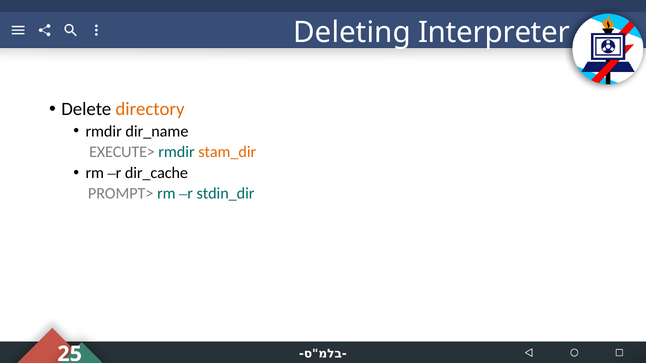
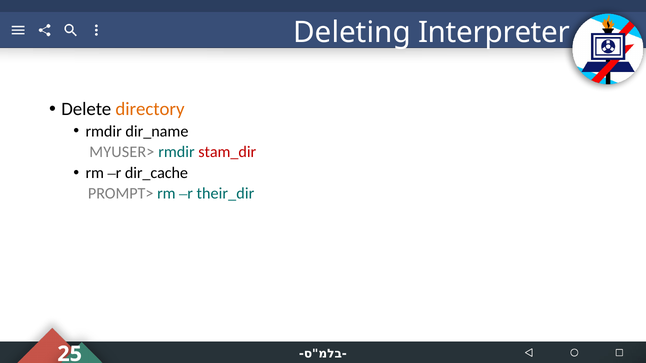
EXECUTE>: EXECUTE> -> MYUSER>
stam_dir colour: orange -> red
stdin_dir: stdin_dir -> their_dir
